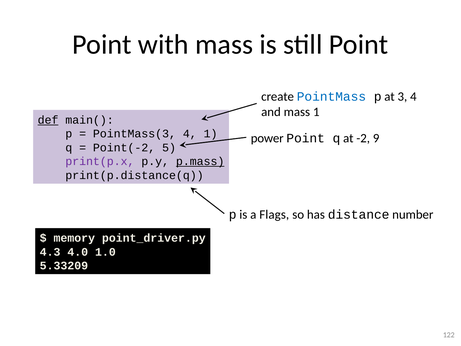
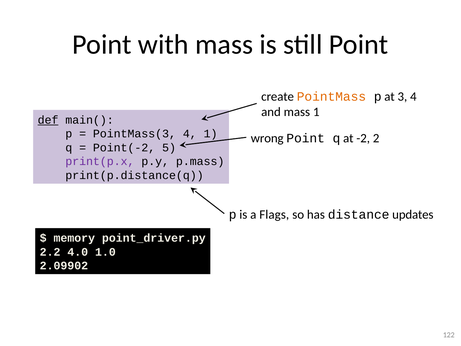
PointMass colour: blue -> orange
power: power -> wrong
9: 9 -> 2
p.mass underline: present -> none
number: number -> updates
4.3: 4.3 -> 2.2
5.33209: 5.33209 -> 2.09902
